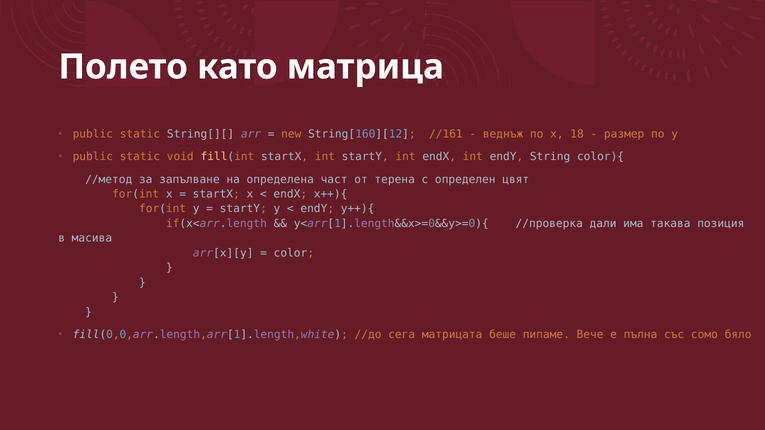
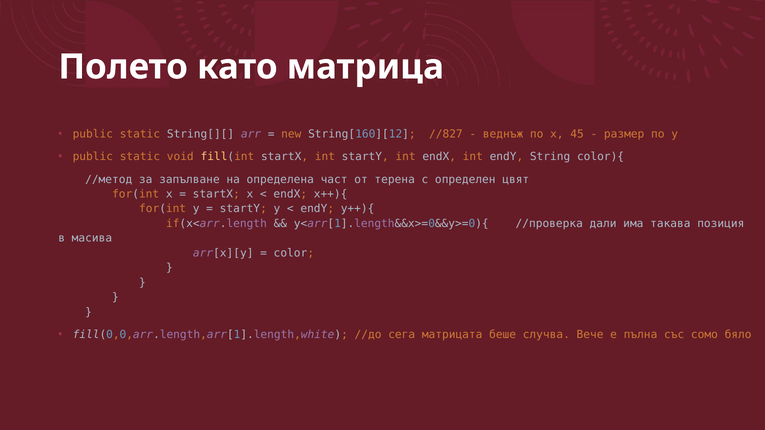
//161: //161 -> //827
18: 18 -> 45
пипаме: пипаме -> случва
